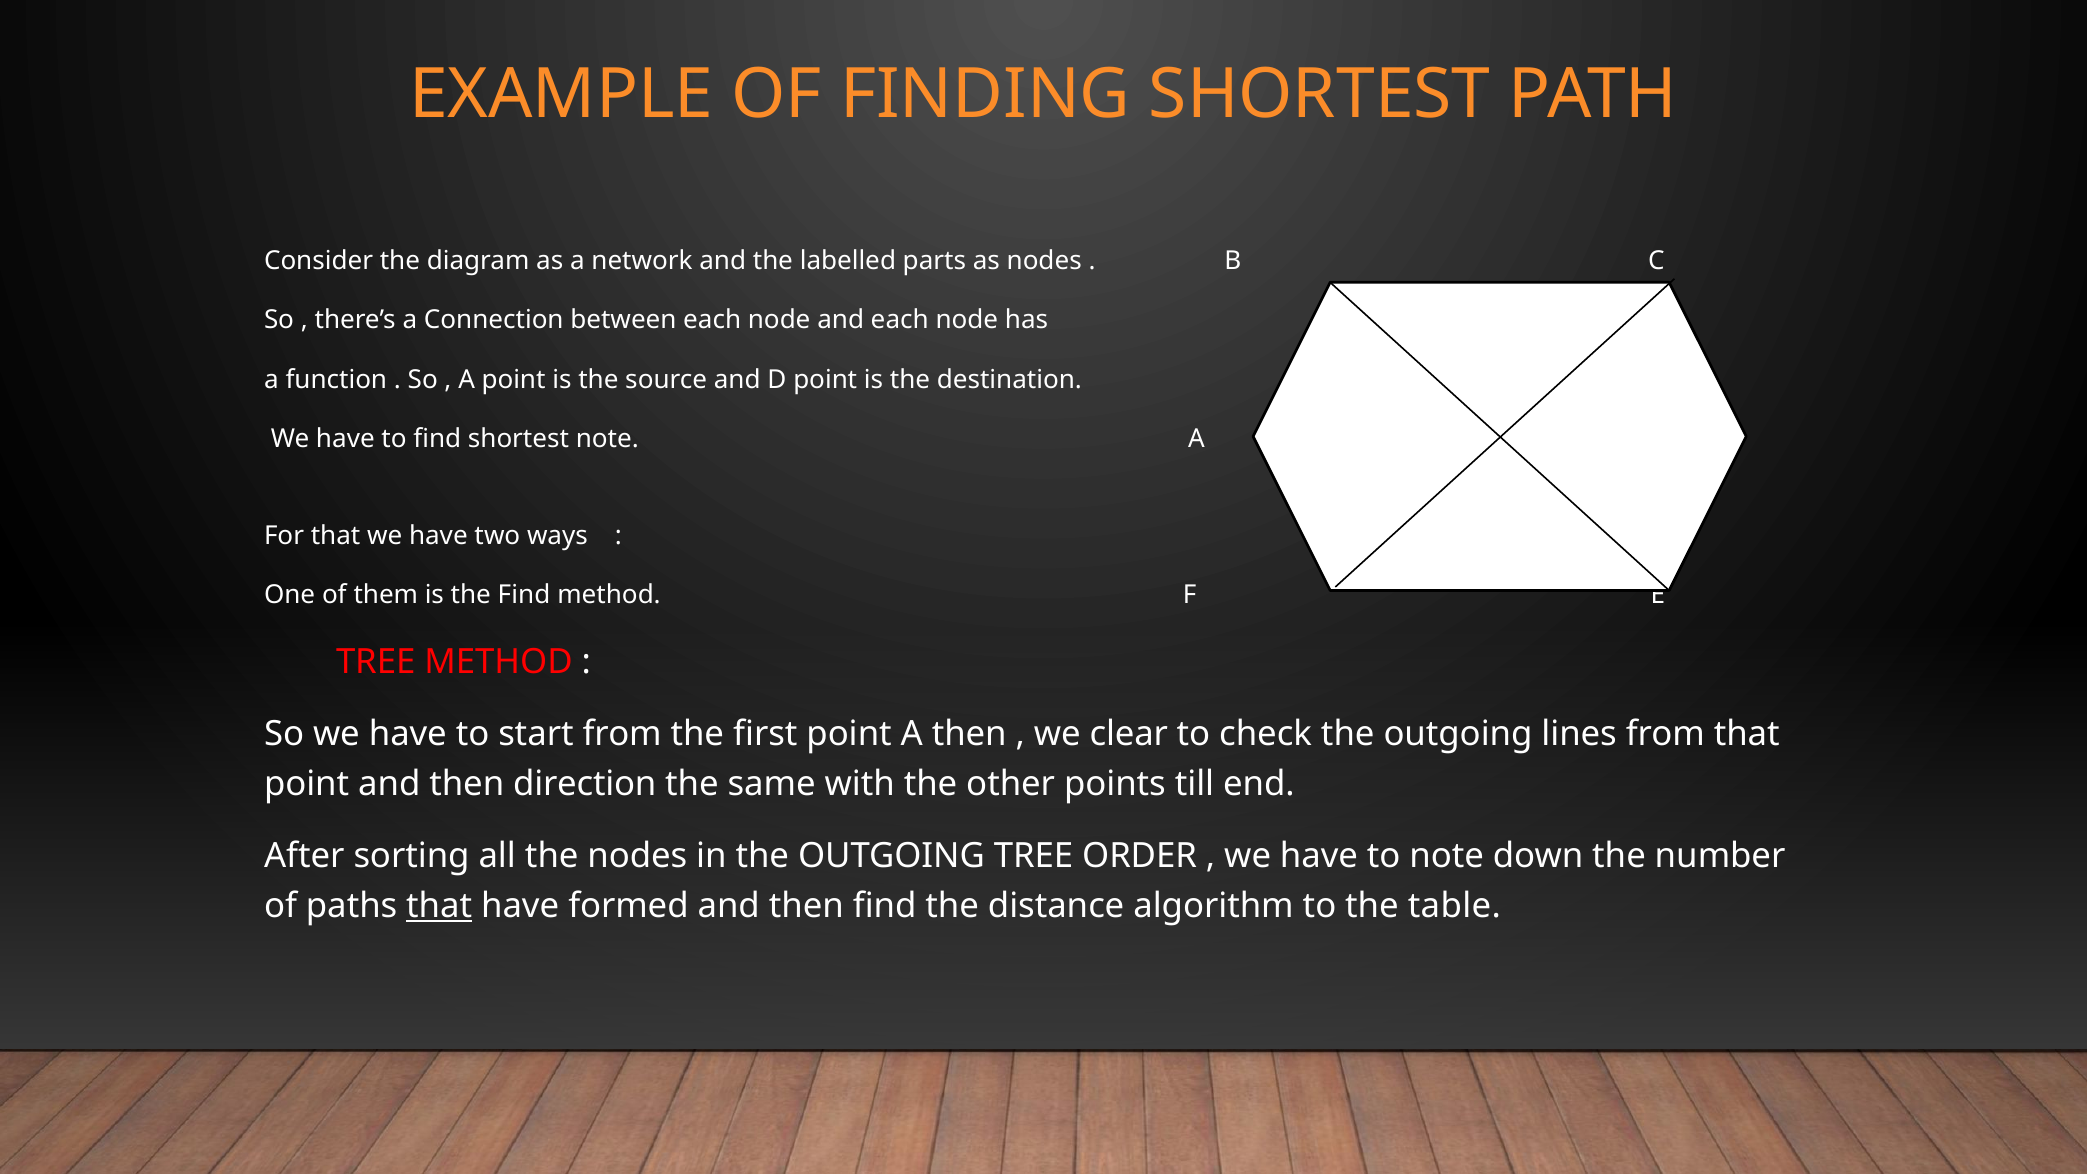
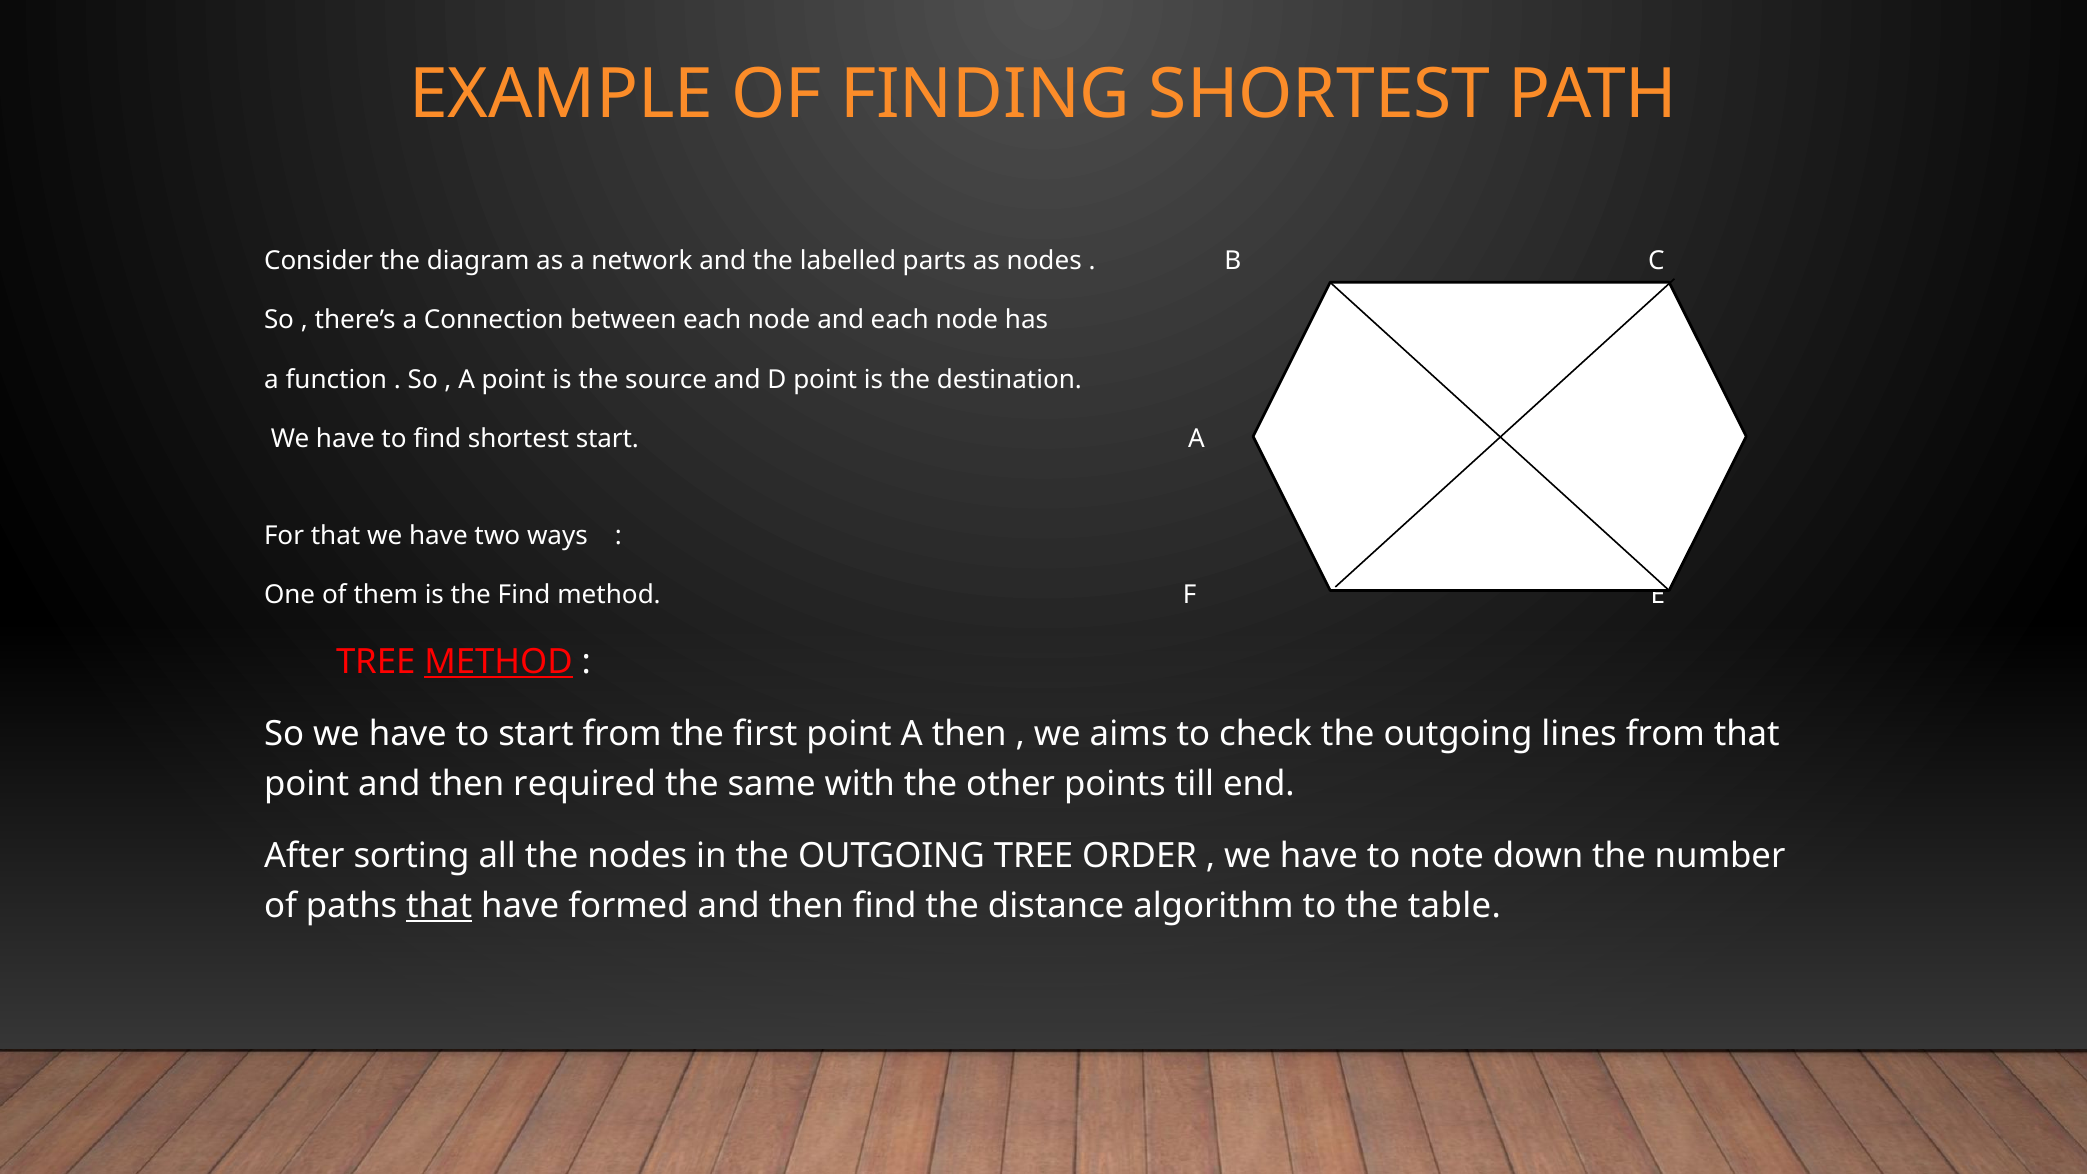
shortest note: note -> start
METHOD at (499, 662) underline: none -> present
clear: clear -> aims
direction: direction -> required
